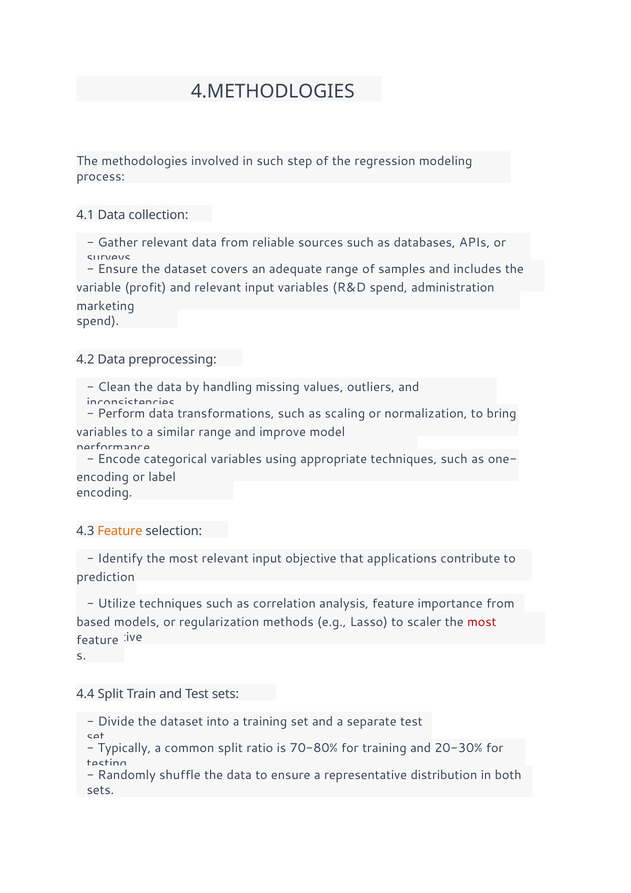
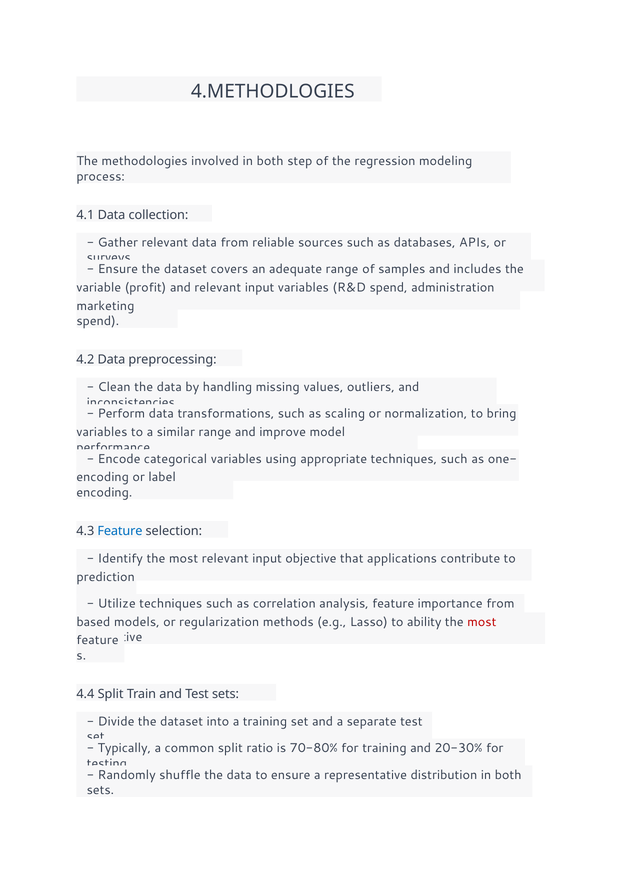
involved in such: such -> both
Feature at (120, 531) colour: orange -> blue
scaler: scaler -> ability
